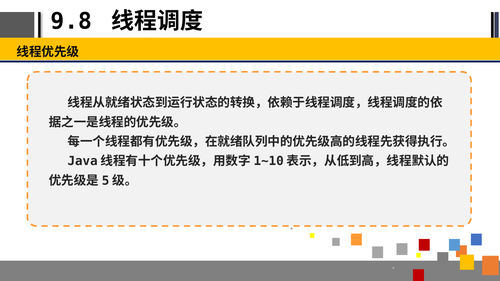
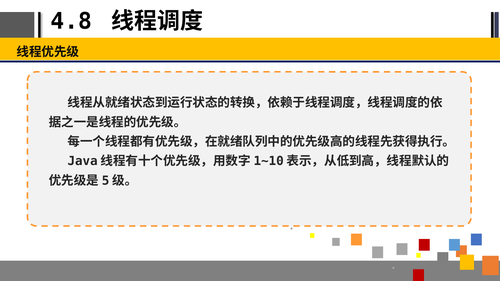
9.8: 9.8 -> 4.8
